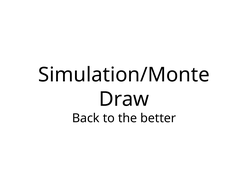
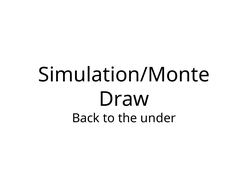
better: better -> under
